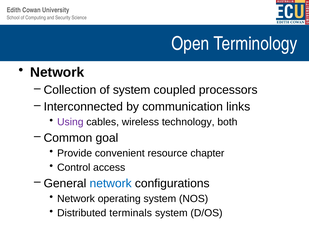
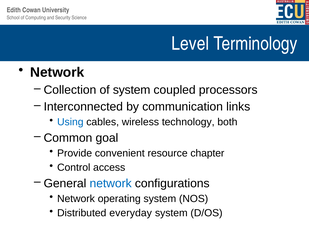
Open: Open -> Level
Using colour: purple -> blue
terminals: terminals -> everyday
